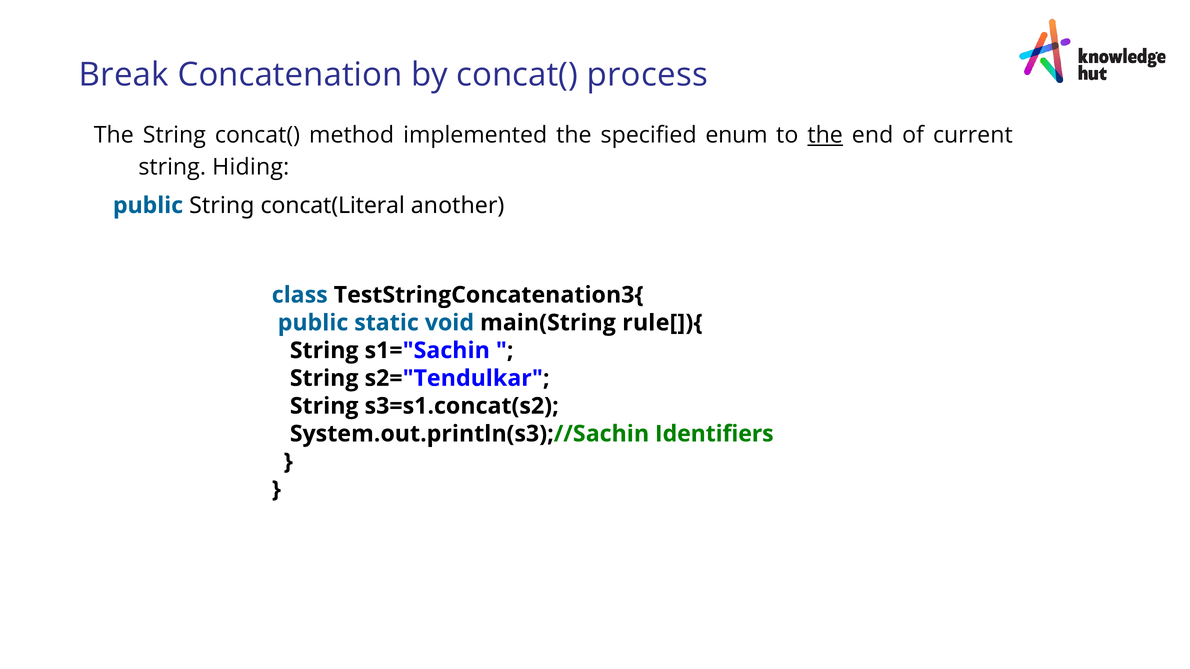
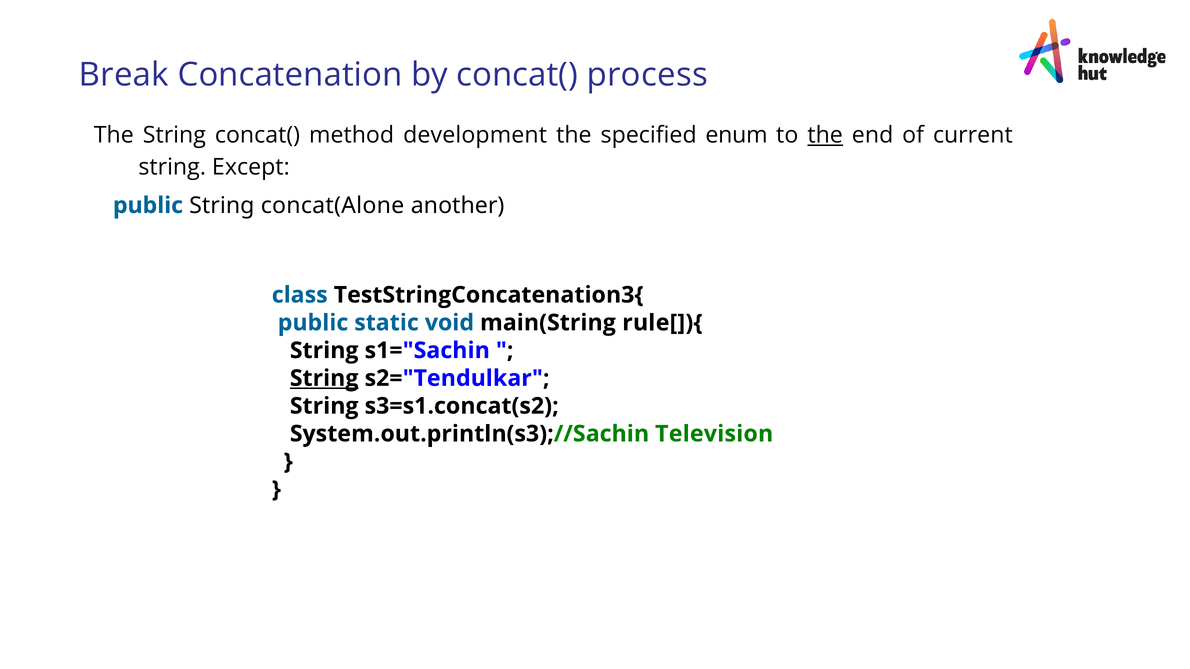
implemented: implemented -> development
Hiding: Hiding -> Except
concat(Literal: concat(Literal -> concat(Alone
String at (324, 378) underline: none -> present
Identifiers: Identifiers -> Television
